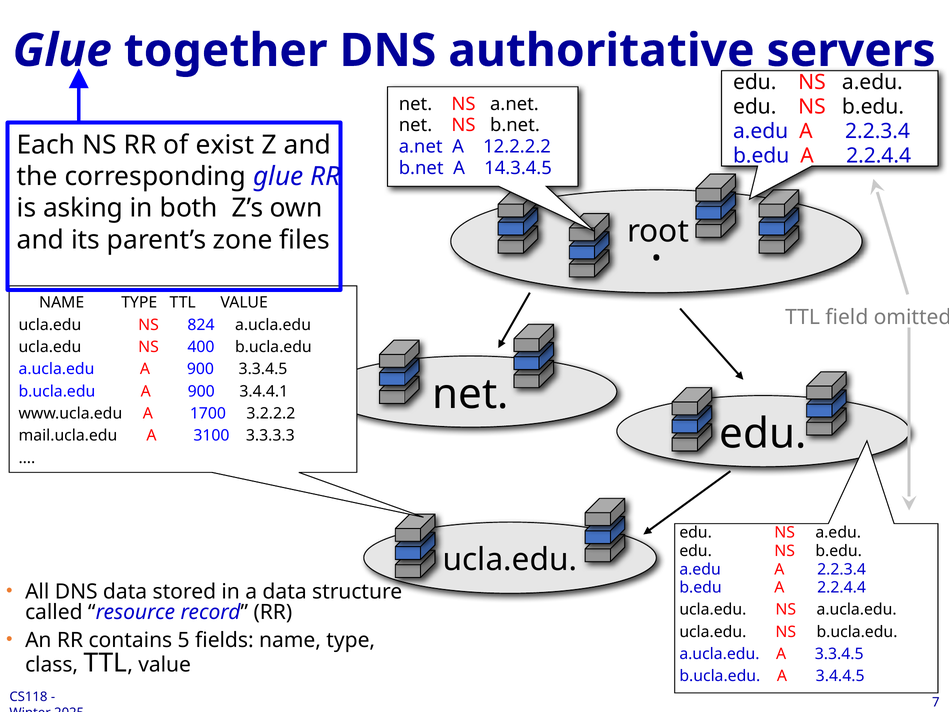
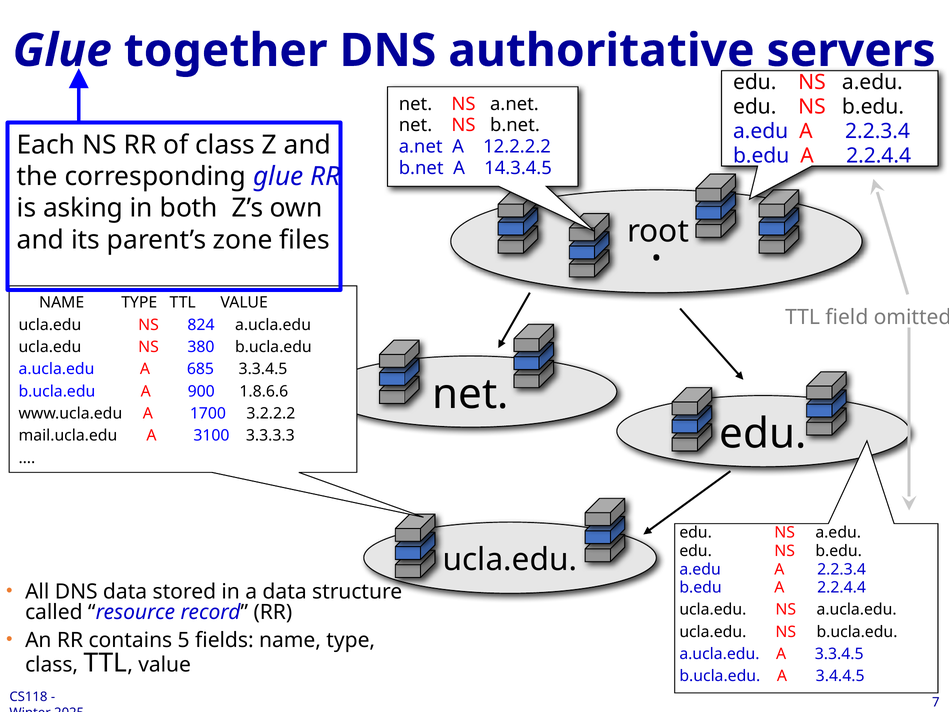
of exist: exist -> class
400: 400 -> 380
a.ucla.edu A 900: 900 -> 685
3.4.4.1: 3.4.4.1 -> 1.8.6.6
